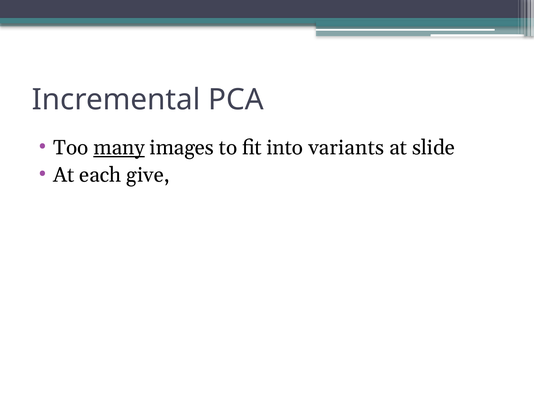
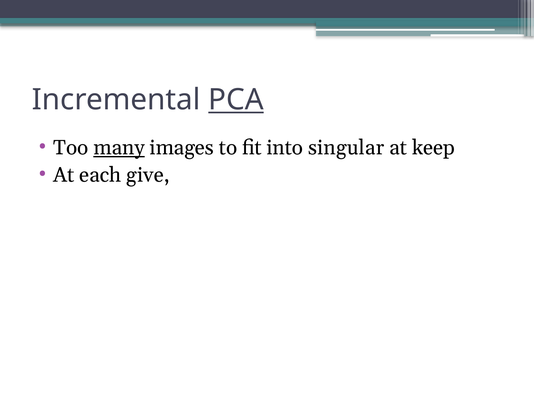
PCA underline: none -> present
variants: variants -> singular
slide: slide -> keep
